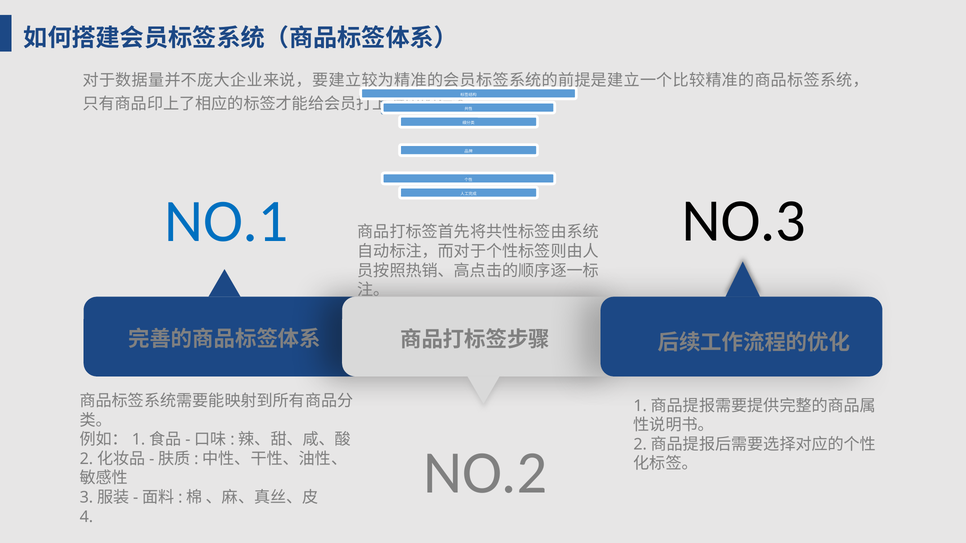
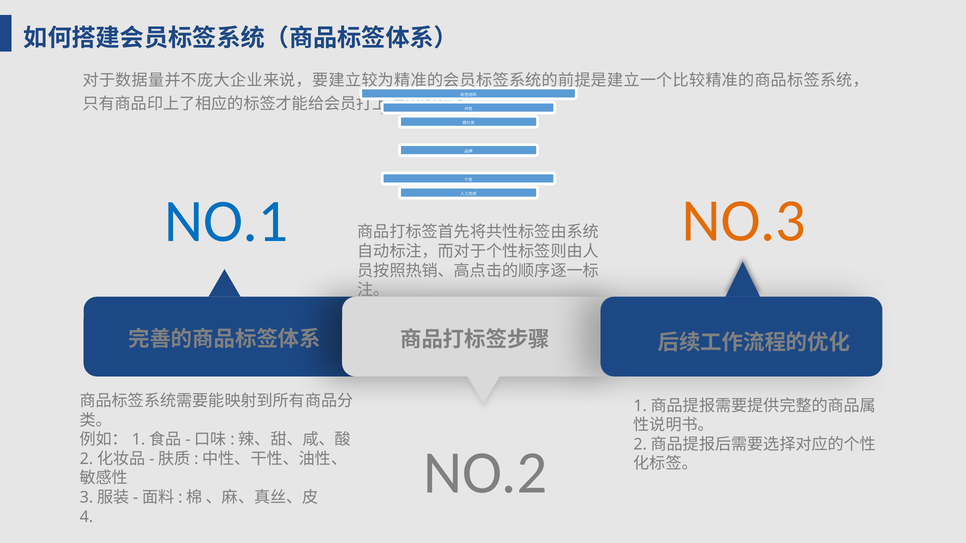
NO.3 colour: black -> orange
